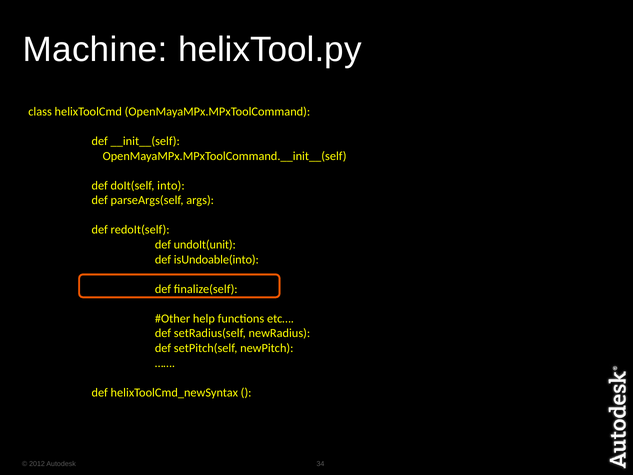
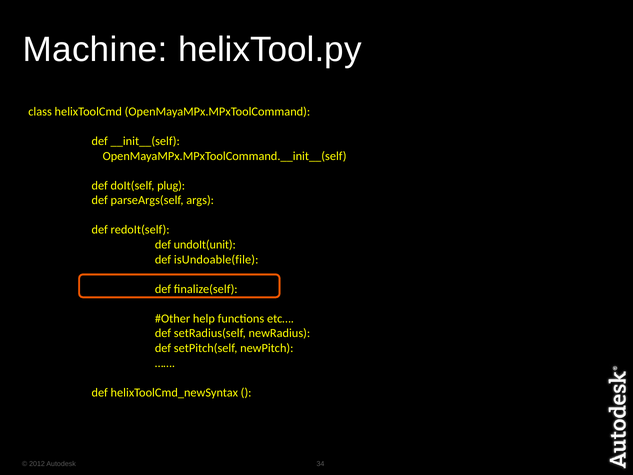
into: into -> plug
isUndoable(into: isUndoable(into -> isUndoable(file
